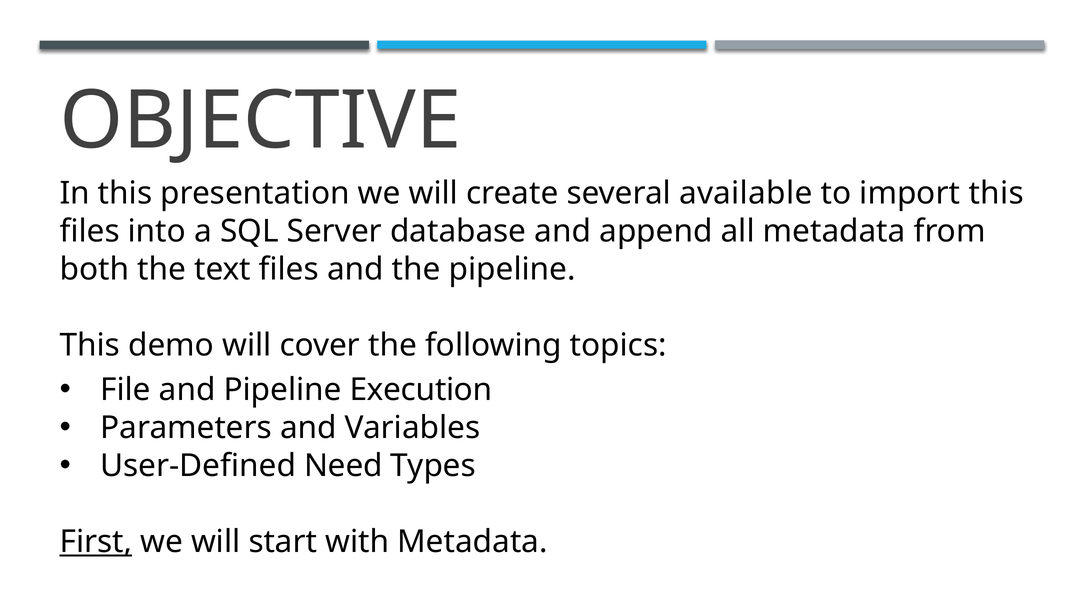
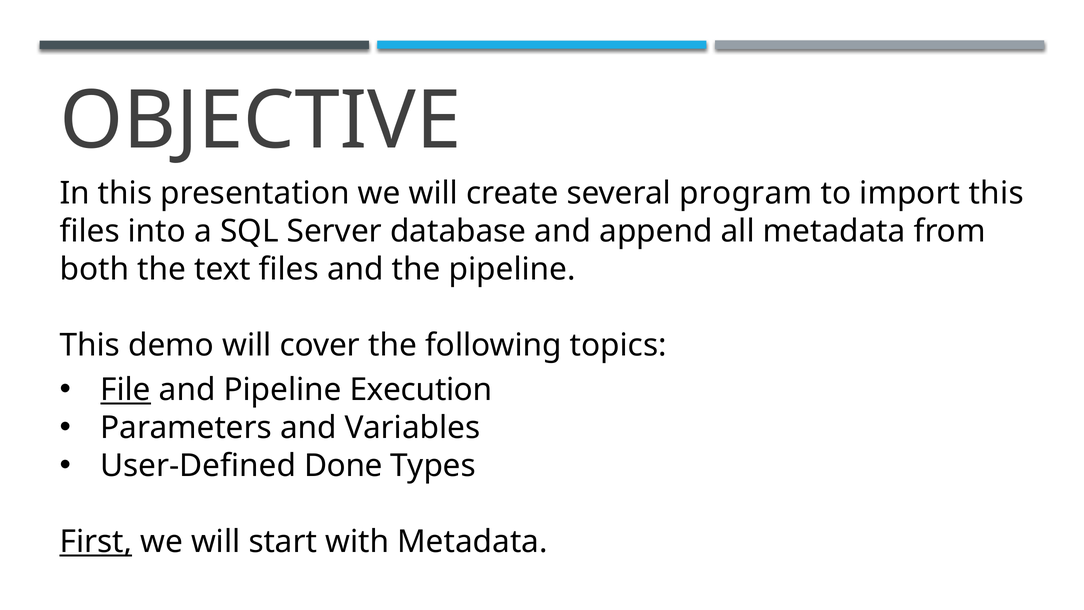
available: available -> program
File underline: none -> present
Need: Need -> Done
